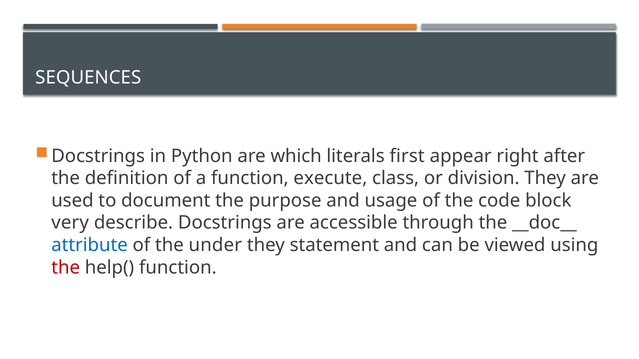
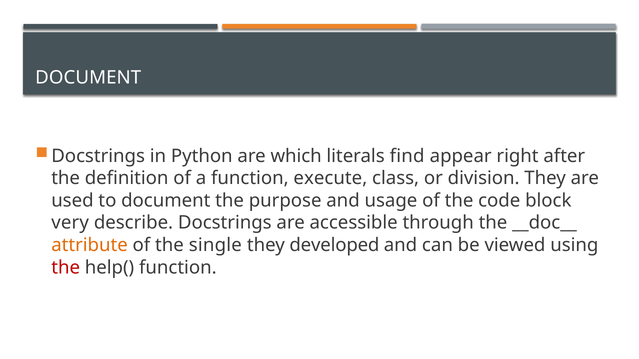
SEQUENCES at (88, 78): SEQUENCES -> DOCUMENT
first: first -> find
attribute colour: blue -> orange
under: under -> single
statement: statement -> developed
